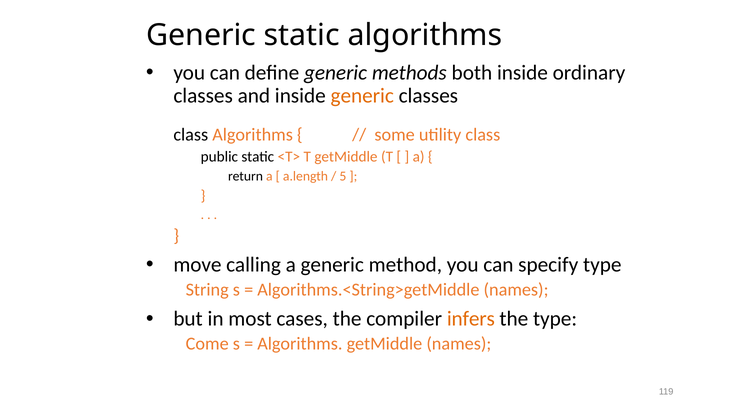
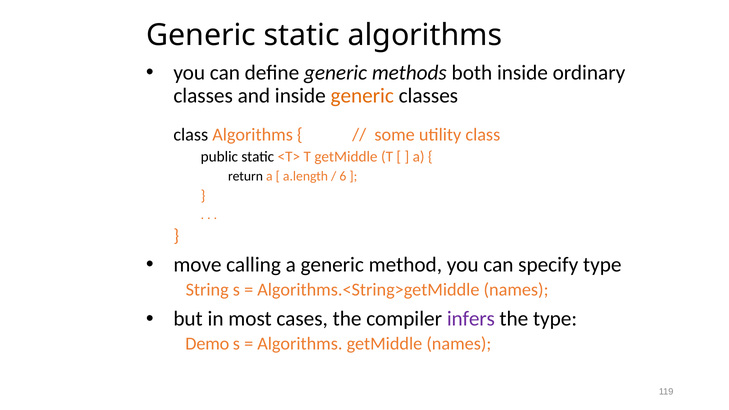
5: 5 -> 6
infers colour: orange -> purple
Come: Come -> Demo
